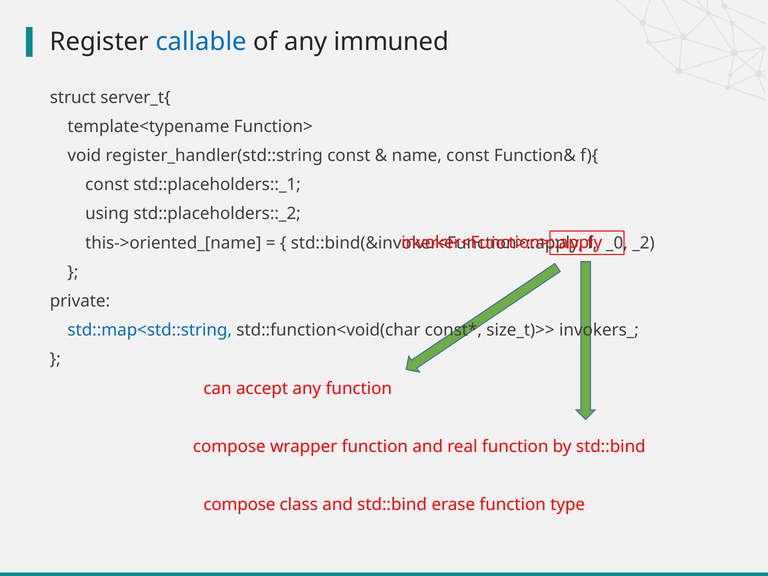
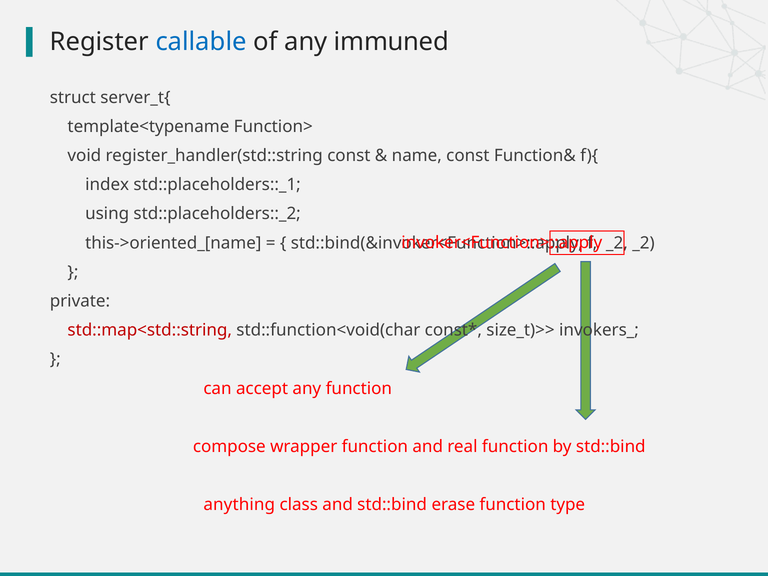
const at (107, 185): const -> index
_0 at (617, 243): _0 -> _2
std::map<std::string colour: blue -> red
compose at (239, 505): compose -> anything
